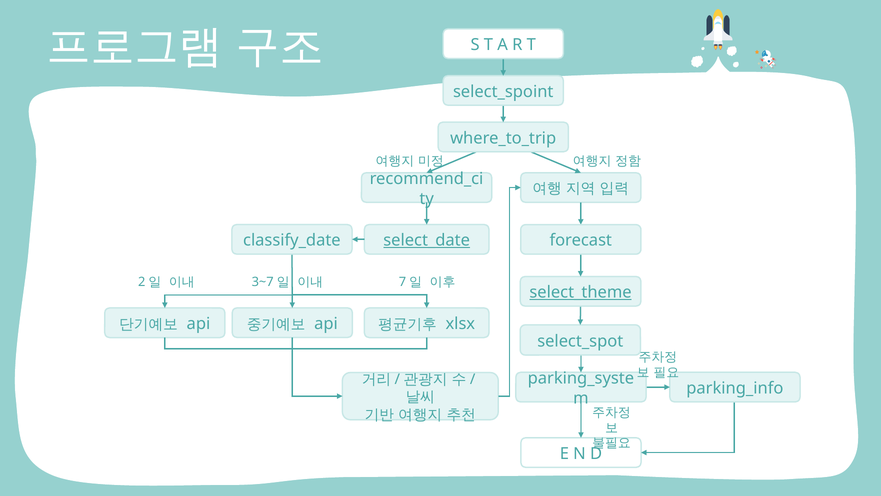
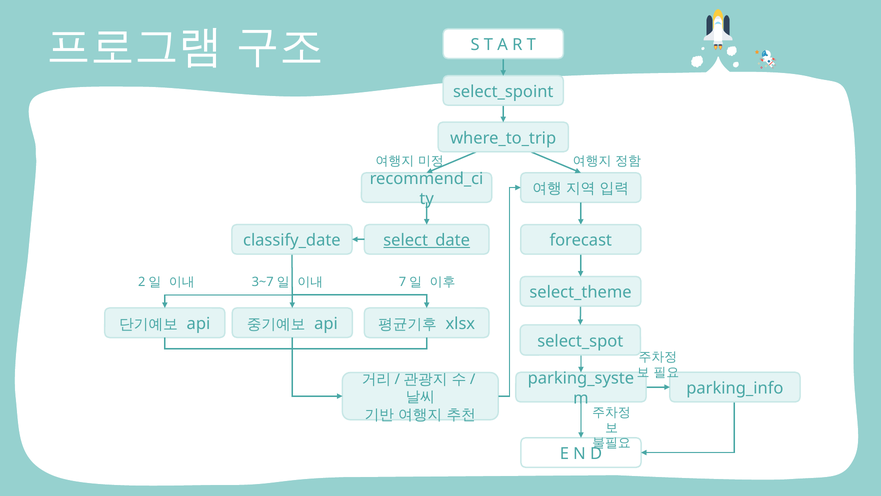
select_theme underline: present -> none
